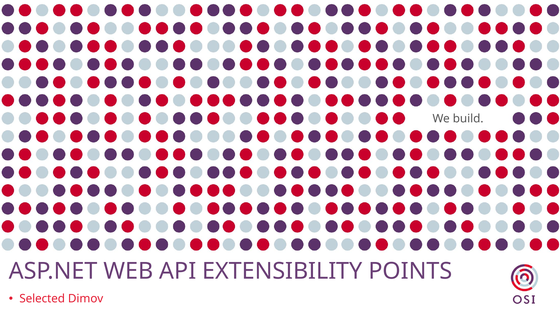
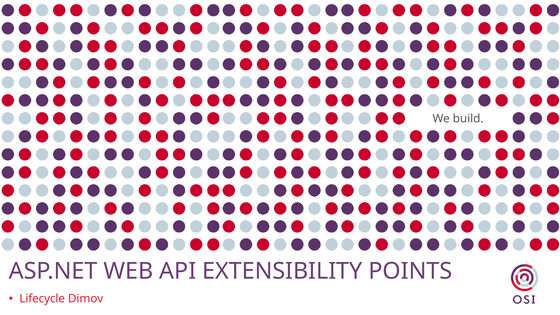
Selected: Selected -> Lifecycle
